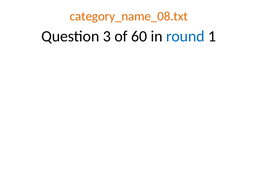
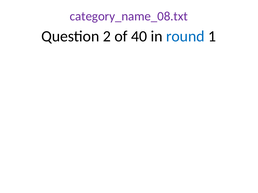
category_name_08.txt colour: orange -> purple
3: 3 -> 2
60: 60 -> 40
